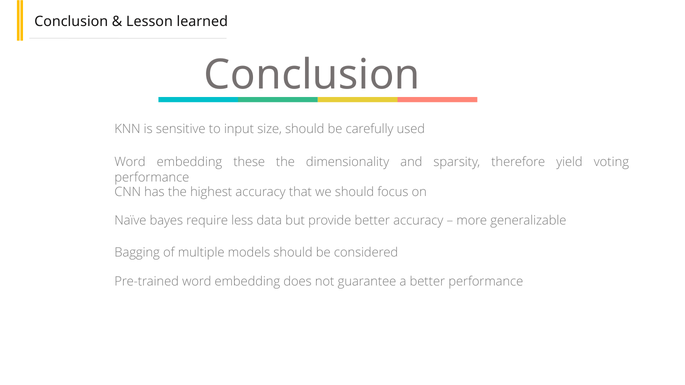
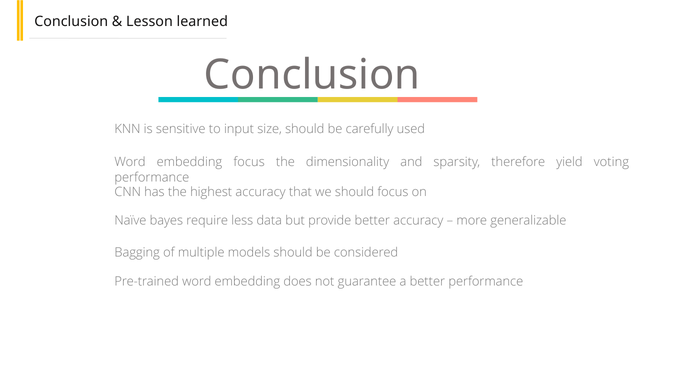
embedding these: these -> focus
